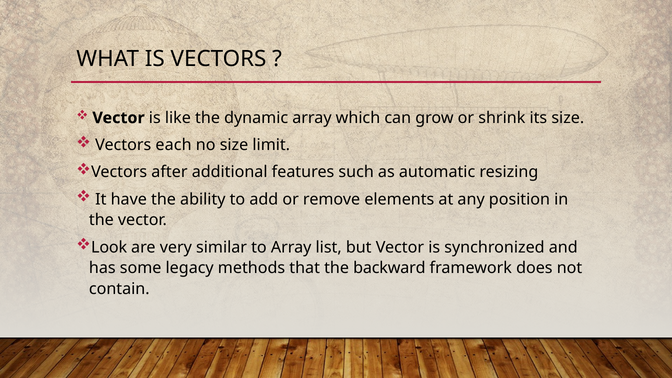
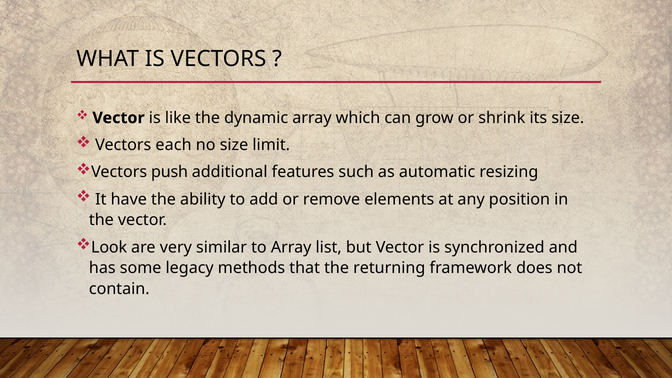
after: after -> push
backward: backward -> returning
